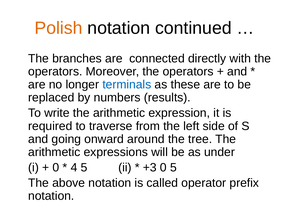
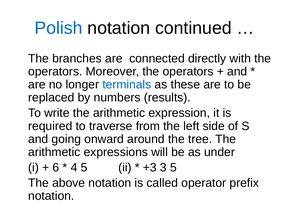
Polish colour: orange -> blue
0 at (56, 167): 0 -> 6
+3 0: 0 -> 3
